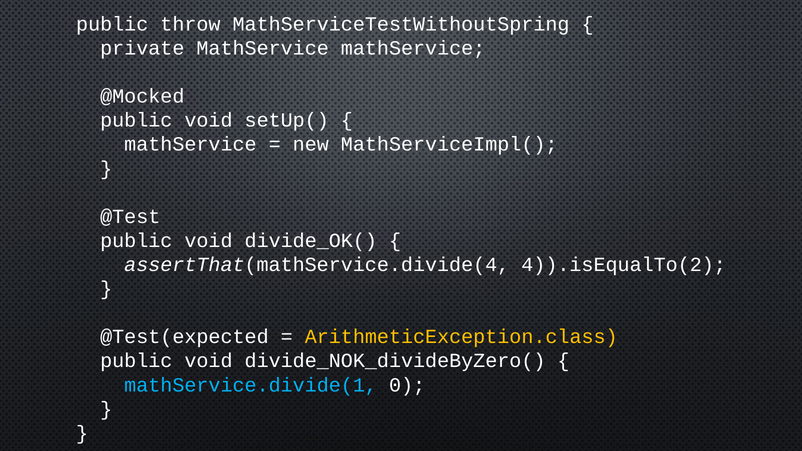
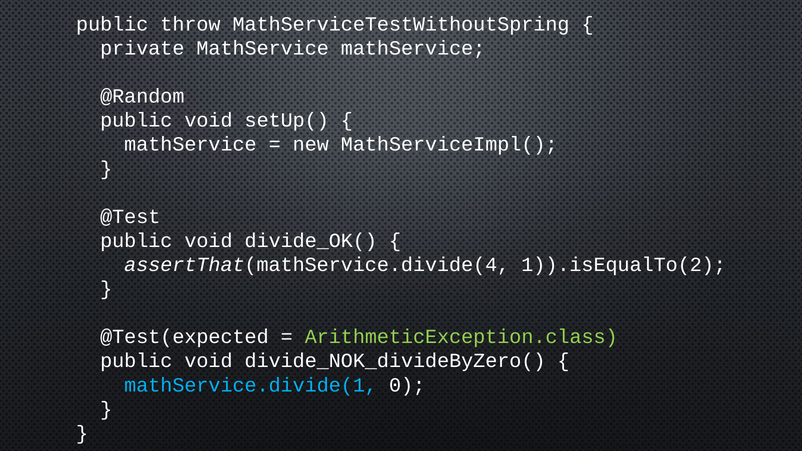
@Mocked: @Mocked -> @Random
4)).isEqualTo(2: 4)).isEqualTo(2 -> 1)).isEqualTo(2
ArithmeticException.class colour: yellow -> light green
